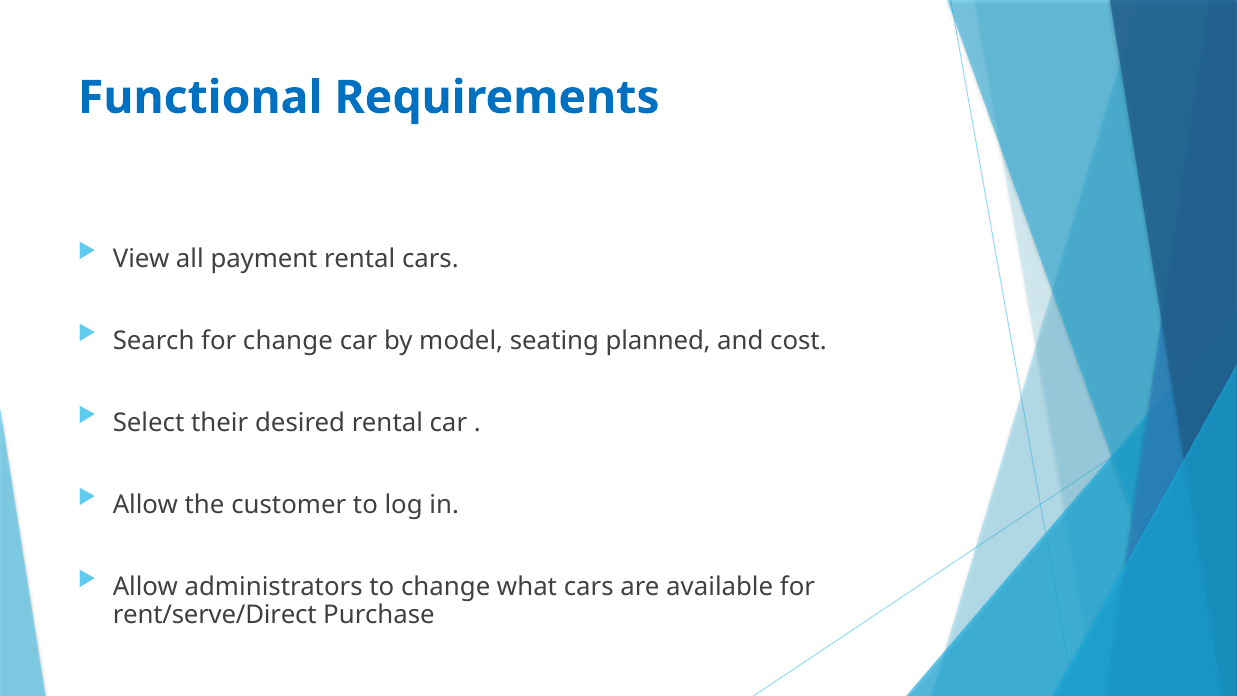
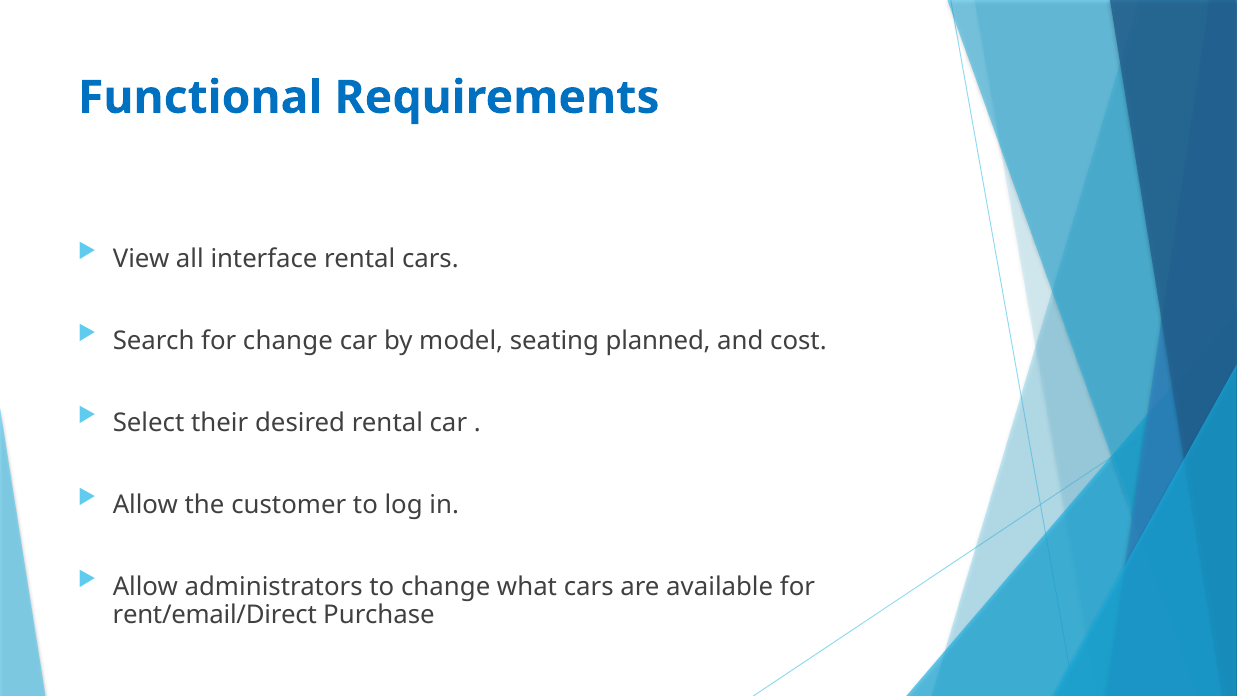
payment: payment -> interface
rent/serve/Direct: rent/serve/Direct -> rent/email/Direct
